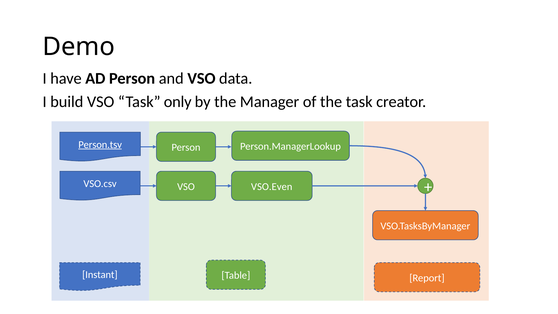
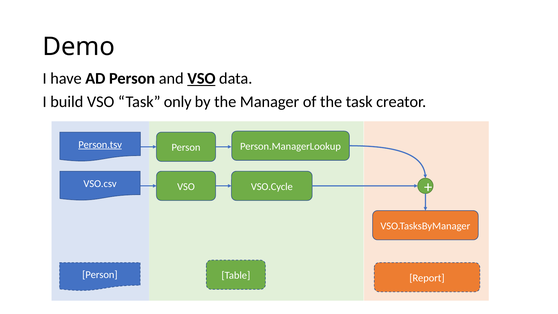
VSO at (201, 78) underline: none -> present
VSO.Even: VSO.Even -> VSO.Cycle
Instant at (100, 275): Instant -> Person
